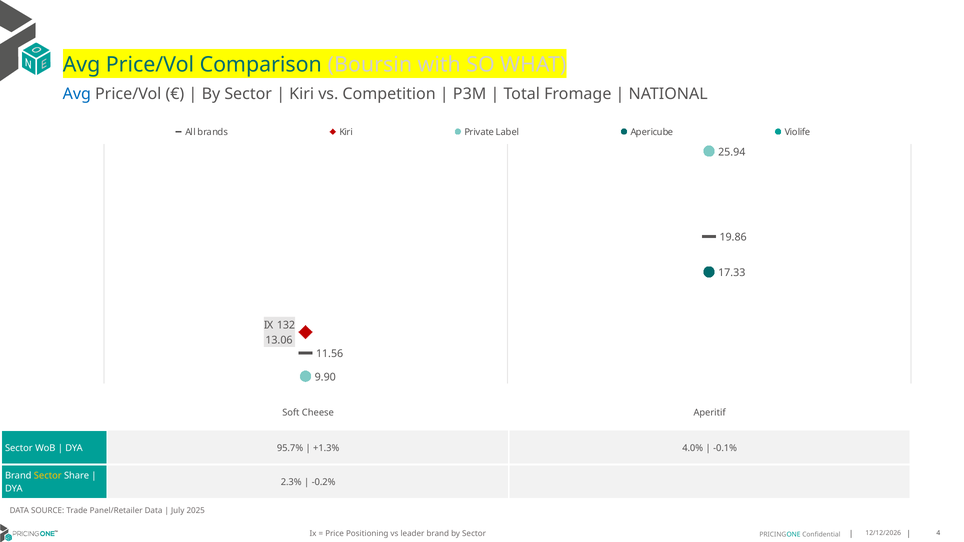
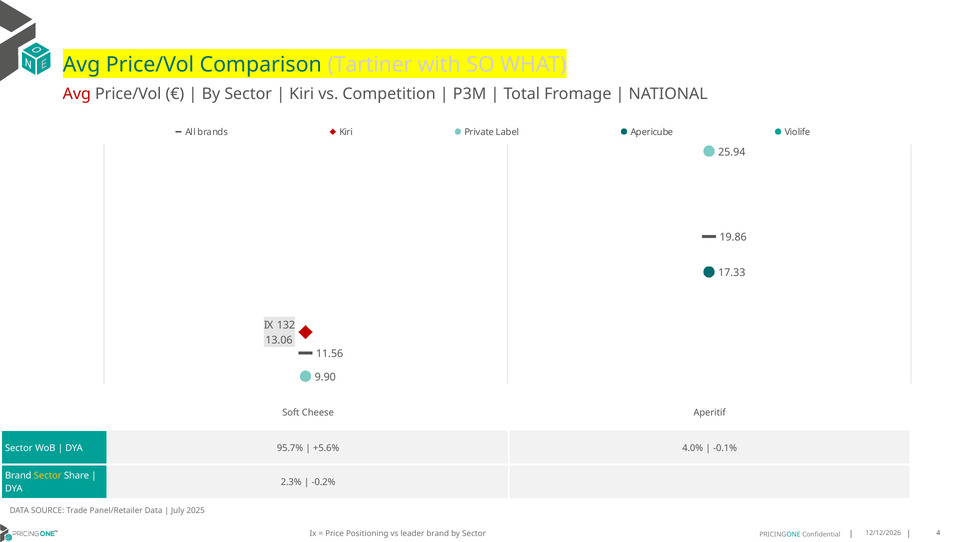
Boursin: Boursin -> Tartiner
Avg at (77, 94) colour: blue -> red
+1.3%: +1.3% -> +5.6%
